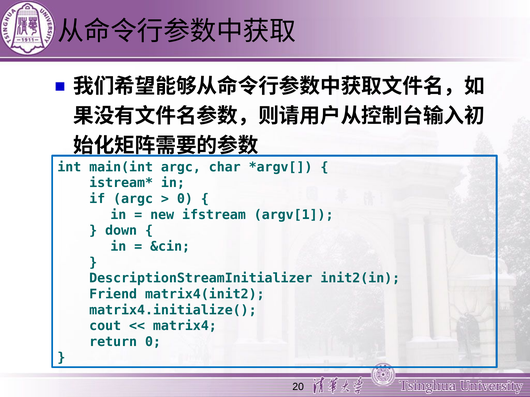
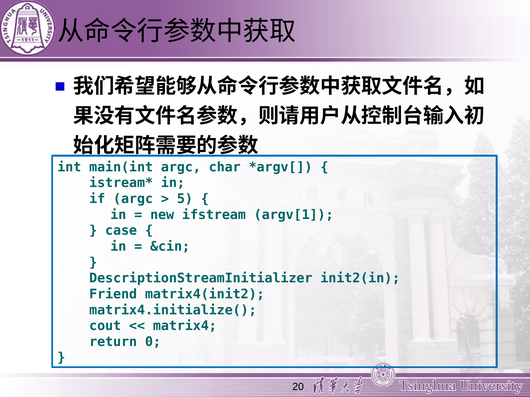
0 at (185, 199): 0 -> 5
down: down -> case
